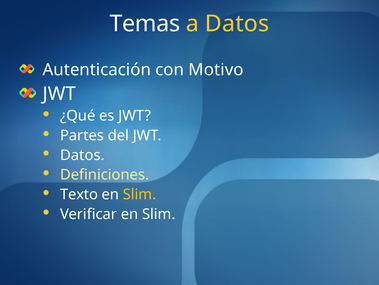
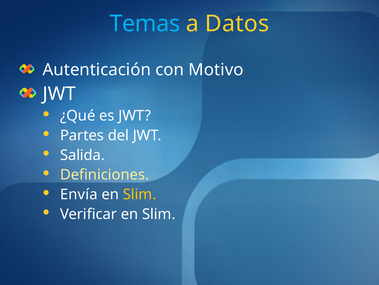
Temas colour: white -> light blue
Datos at (82, 155): Datos -> Salida
Texto: Texto -> Envía
